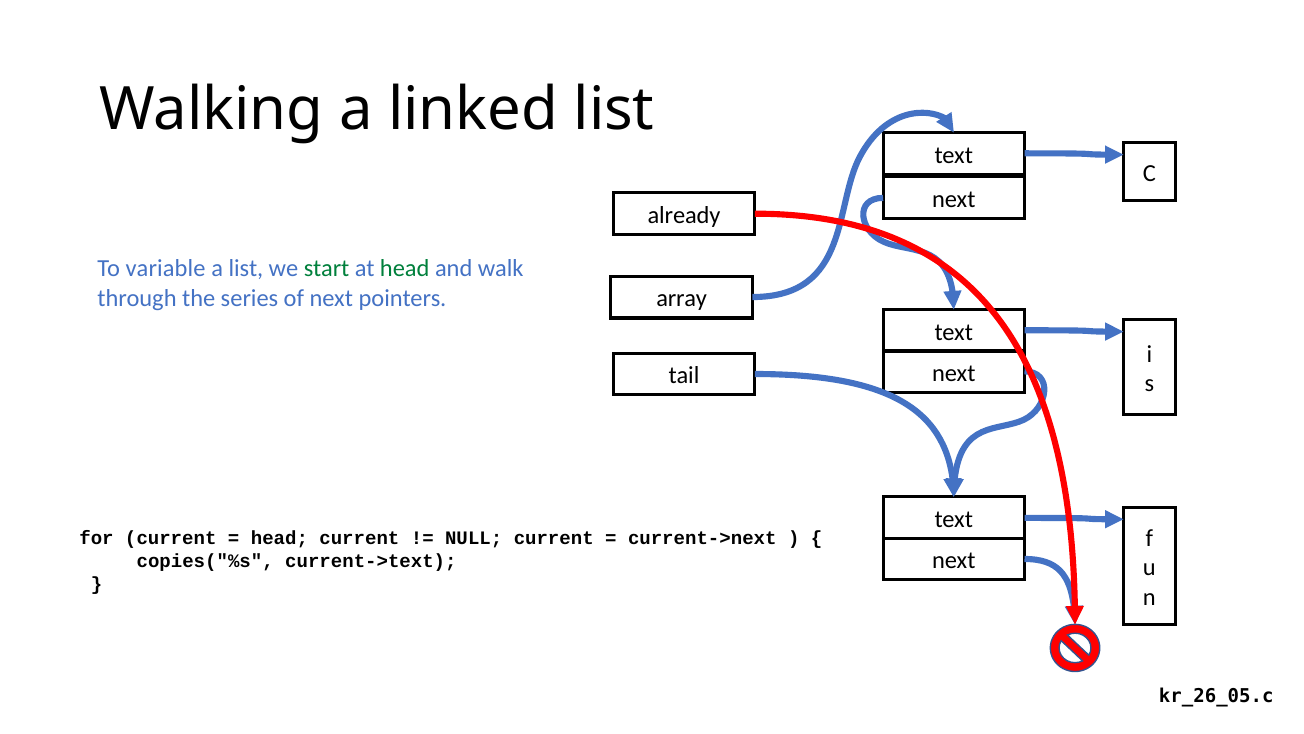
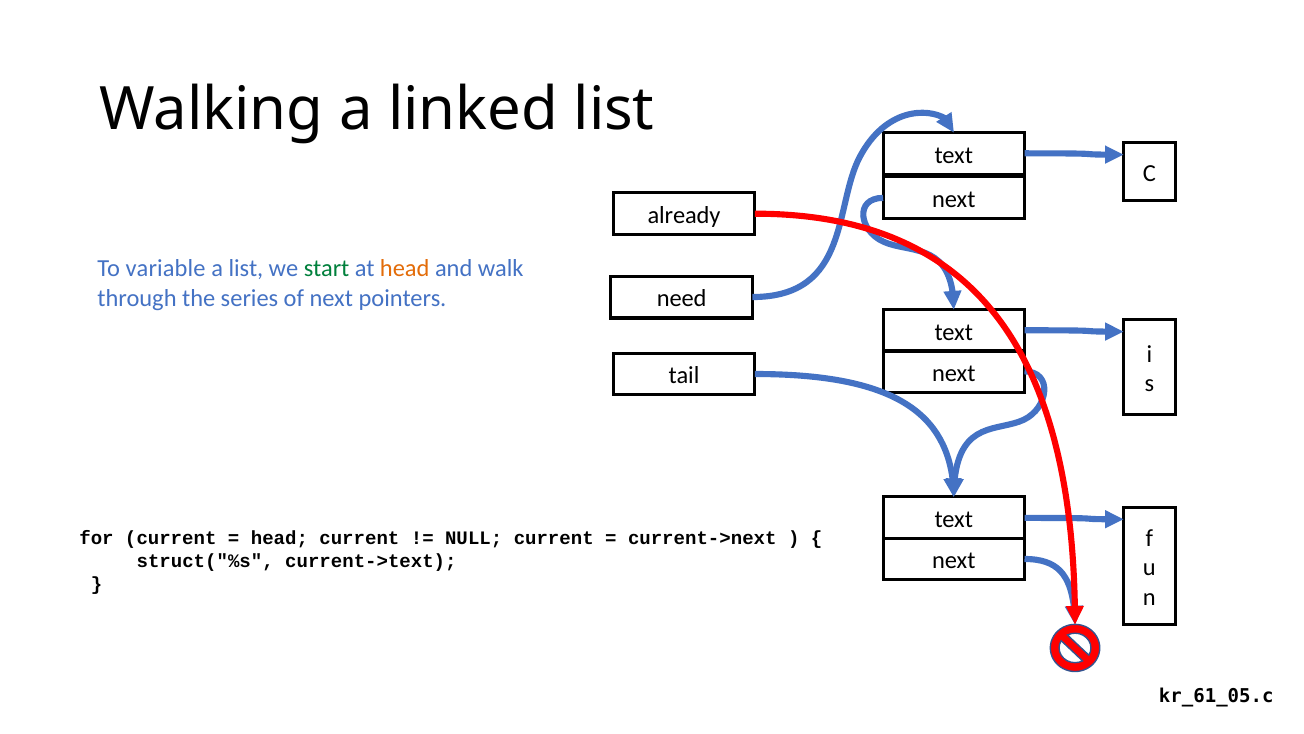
head at (405, 269) colour: green -> orange
array: array -> need
copies("%s: copies("%s -> struct("%s
kr_26_05.c: kr_26_05.c -> kr_61_05.c
